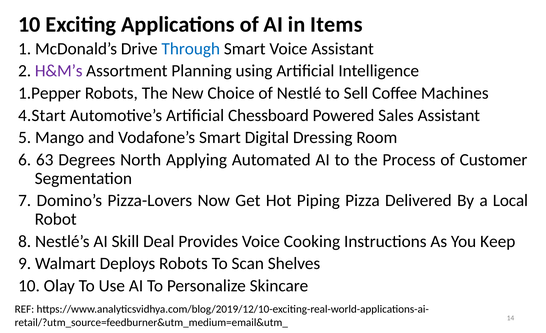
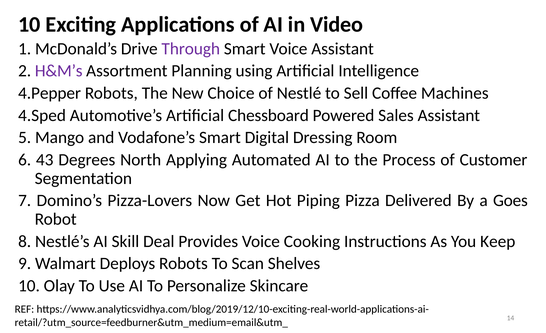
Items: Items -> Video
Through colour: blue -> purple
1.Pepper: 1.Pepper -> 4.Pepper
4.Start: 4.Start -> 4.Sped
63: 63 -> 43
Local: Local -> Goes
